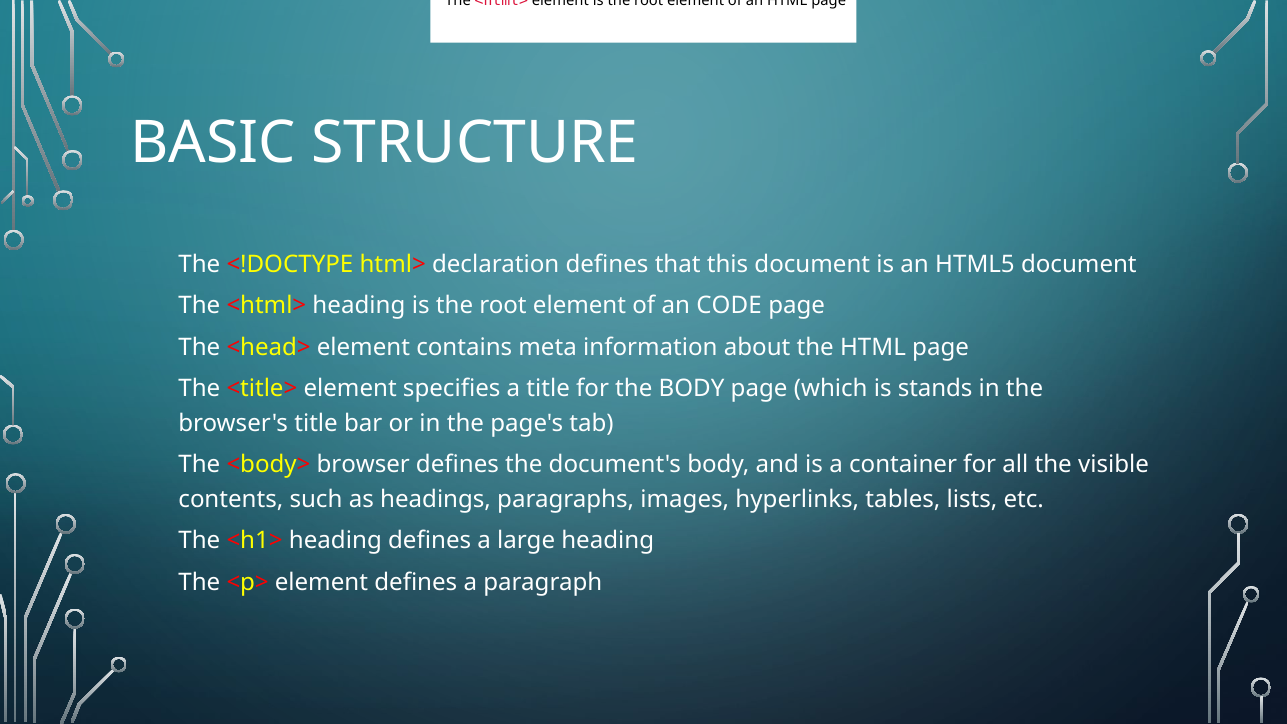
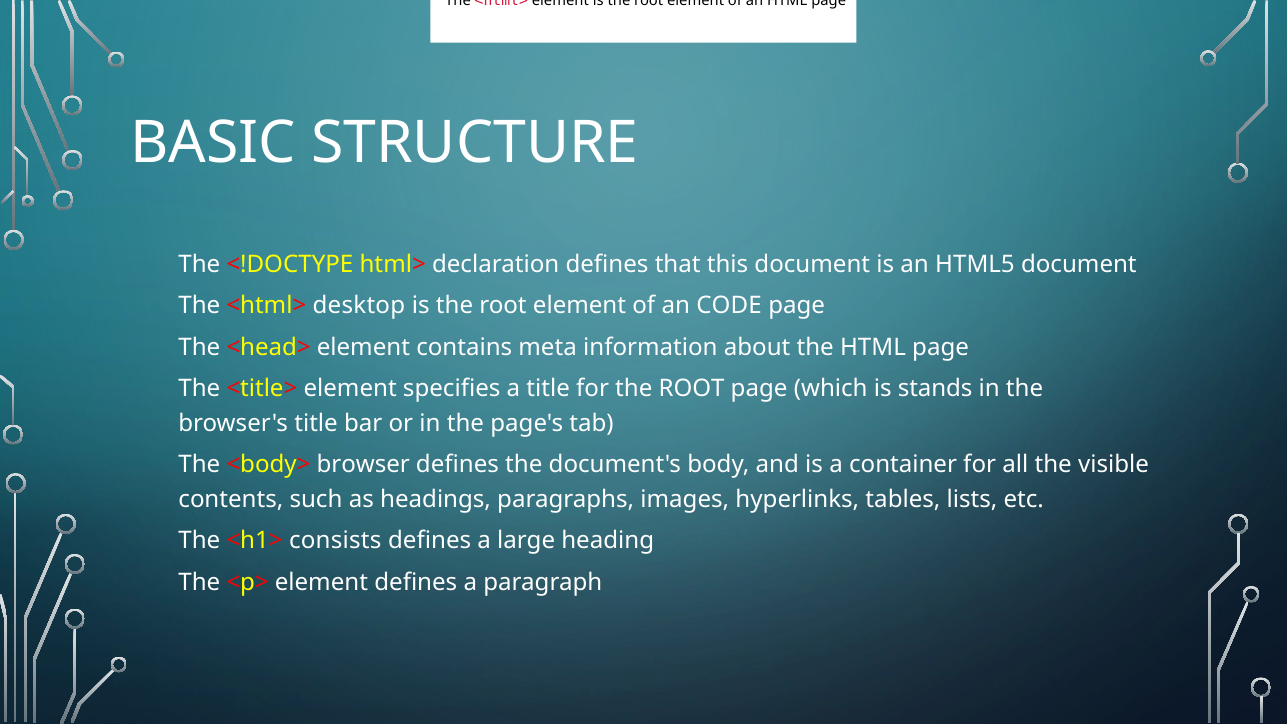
<html> heading: heading -> desktop
for the BODY: BODY -> ROOT
<h1> heading: heading -> consists
